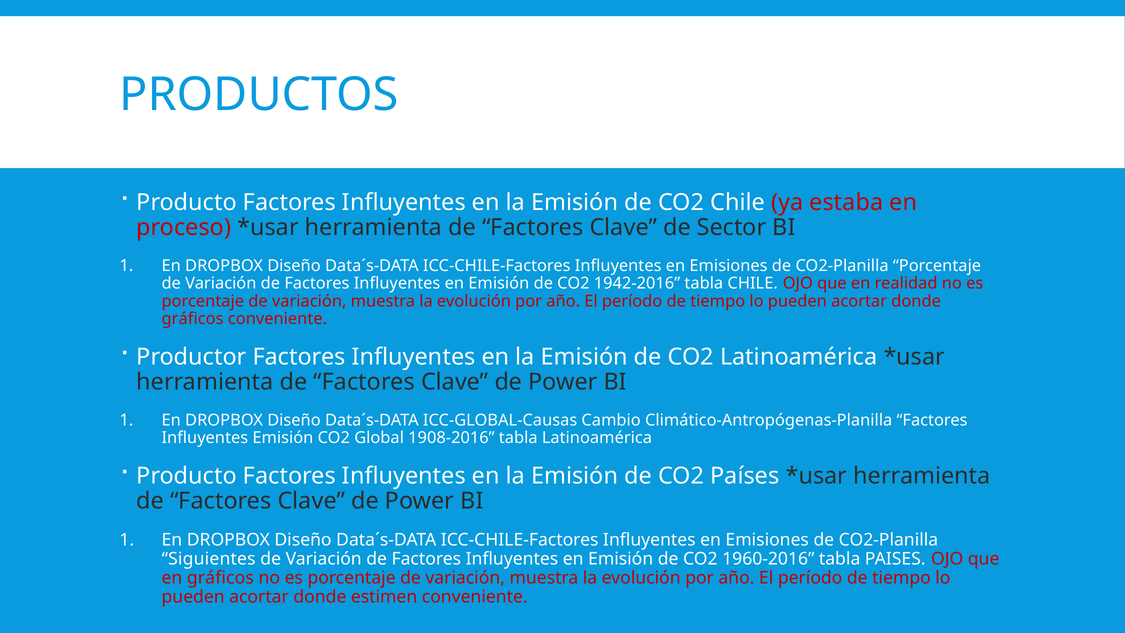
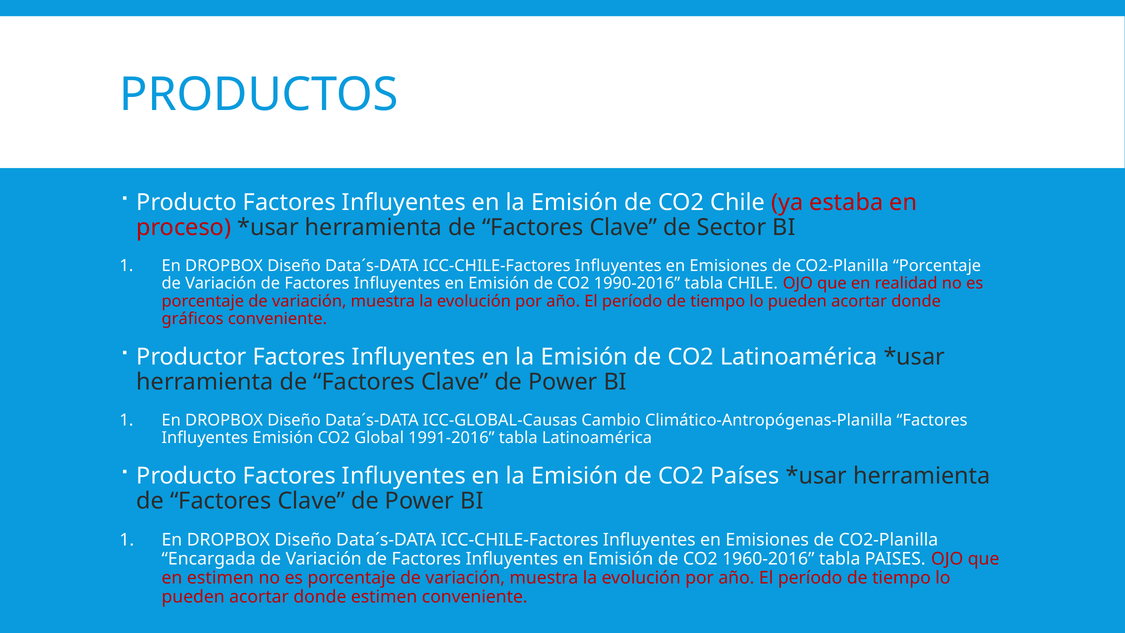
1942-2016: 1942-2016 -> 1990-2016
1908-2016: 1908-2016 -> 1991-2016
Siguientes: Siguientes -> Encargada
en gráficos: gráficos -> estimen
